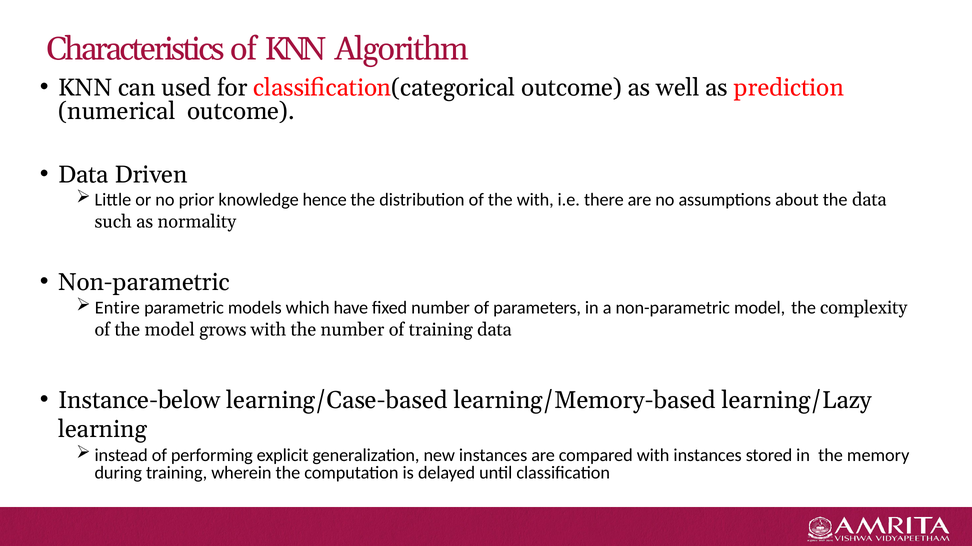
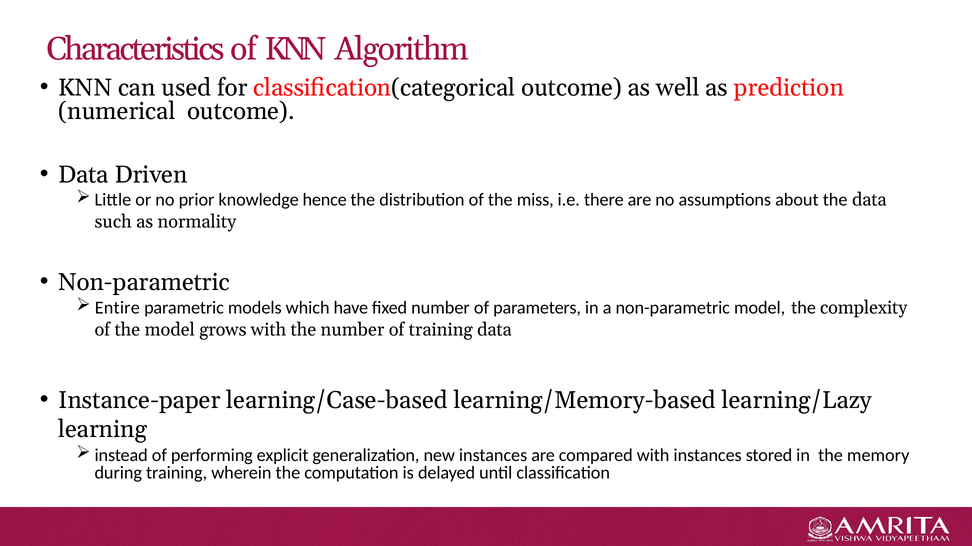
the with: with -> miss
Instance-below: Instance-below -> Instance-paper
